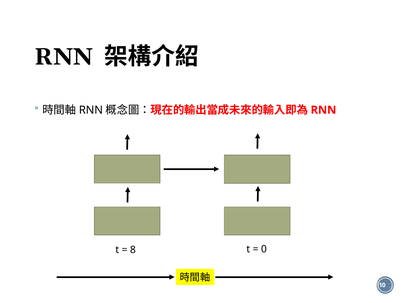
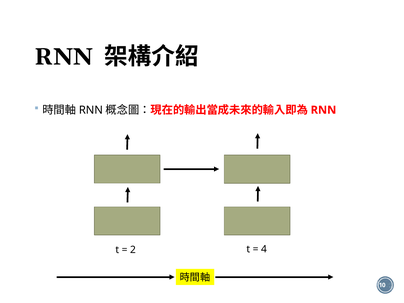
8: 8 -> 2
0: 0 -> 4
